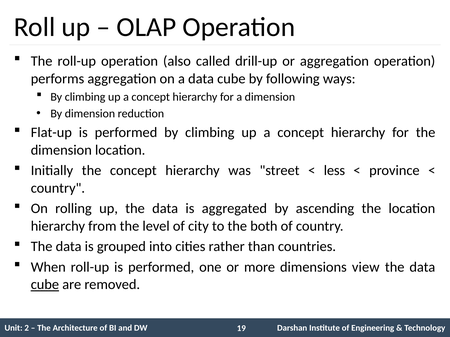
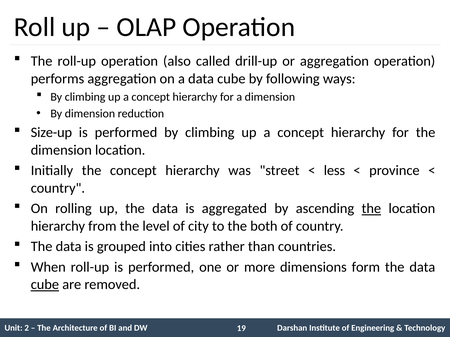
Flat-up: Flat-up -> Size-up
the at (371, 209) underline: none -> present
view: view -> form
